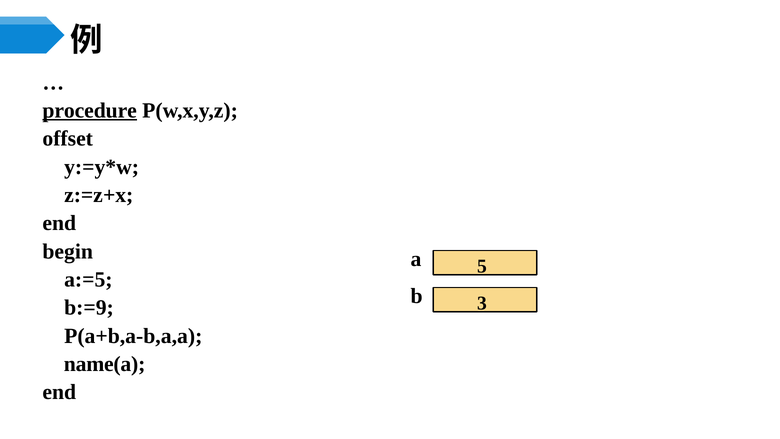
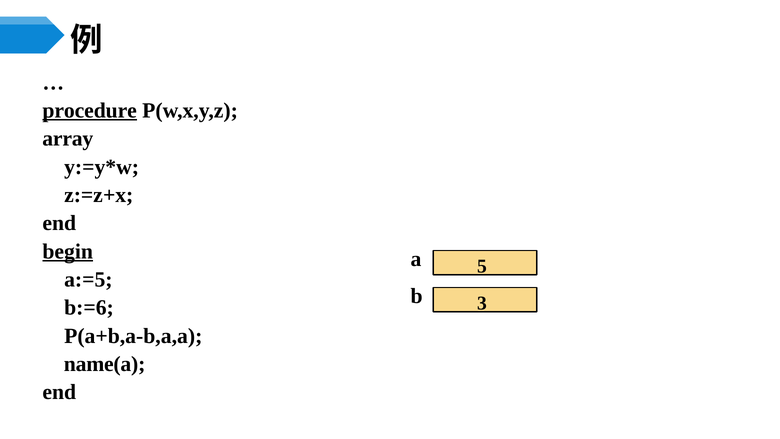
offset: offset -> array
begin underline: none -> present
b:=9: b:=9 -> b:=6
